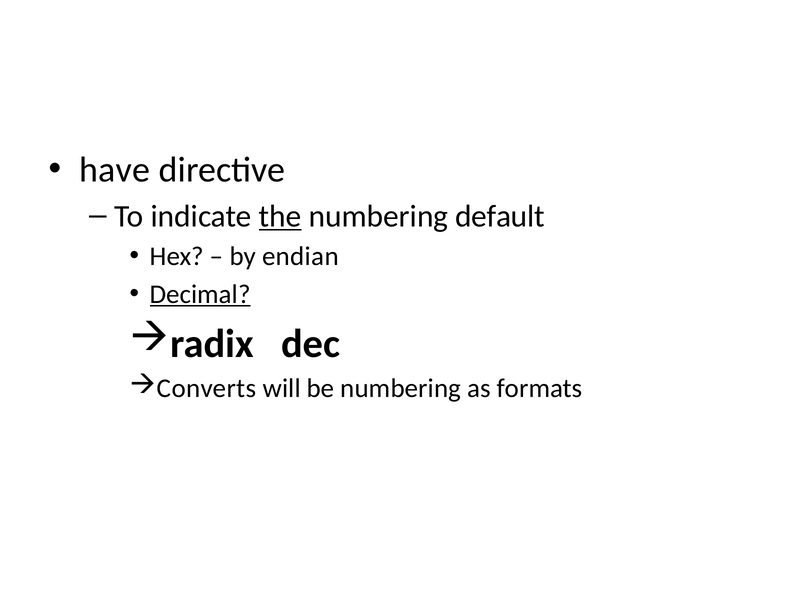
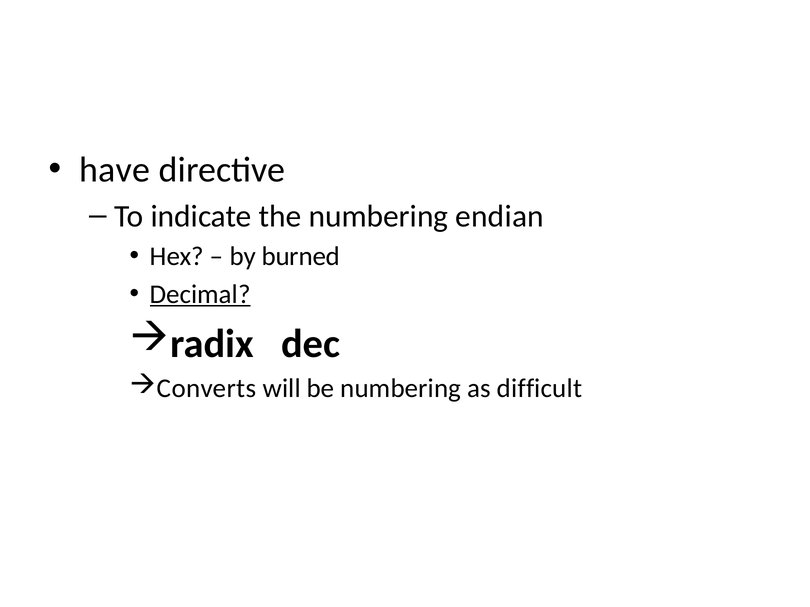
the underline: present -> none
default: default -> endian
endian: endian -> burned
formats: formats -> difficult
